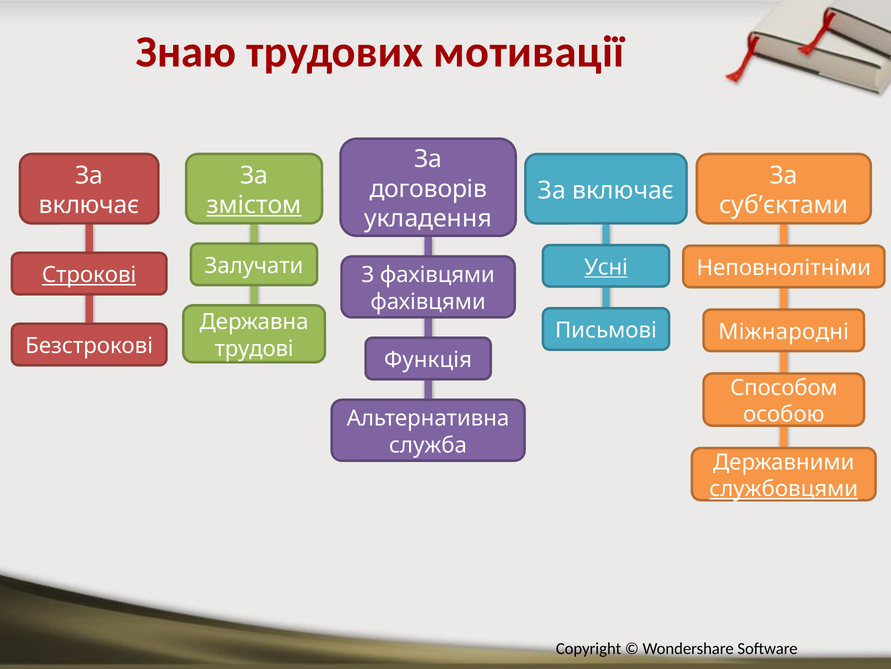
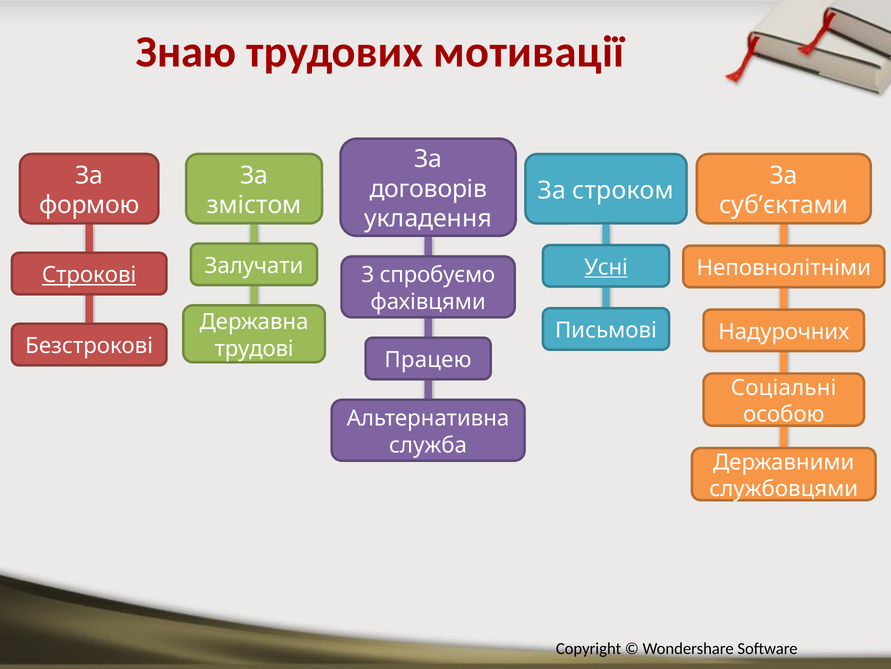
включає at (623, 190): включає -> строком
включає at (89, 205): включає -> формою
змістом underline: present -> none
З фахівцями: фахівцями -> спробуємо
Міжнародні: Міжнародні -> Надурочних
Функція: Функція -> Працею
Способом: Способом -> Соціальні
службовцями underline: present -> none
